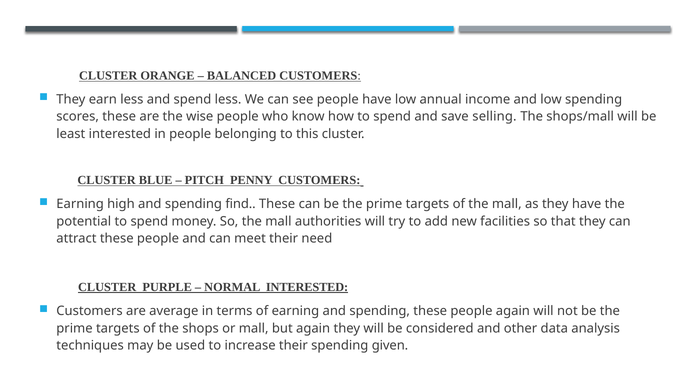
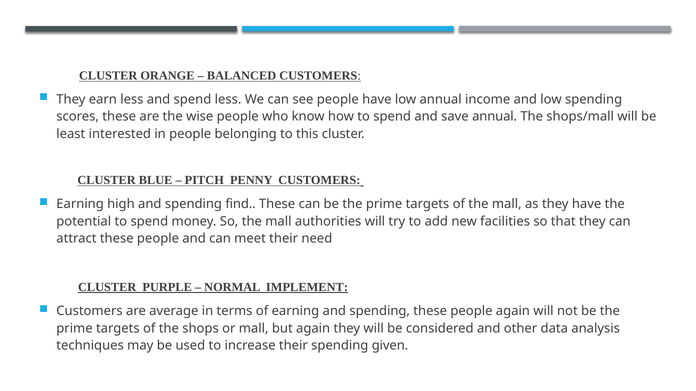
save selling: selling -> annual
NORMAL INTERESTED: INTERESTED -> IMPLEMENT
